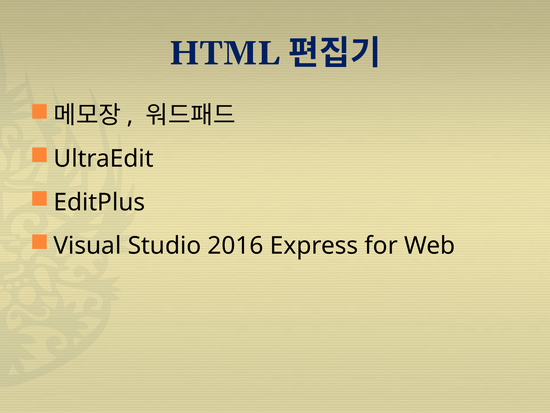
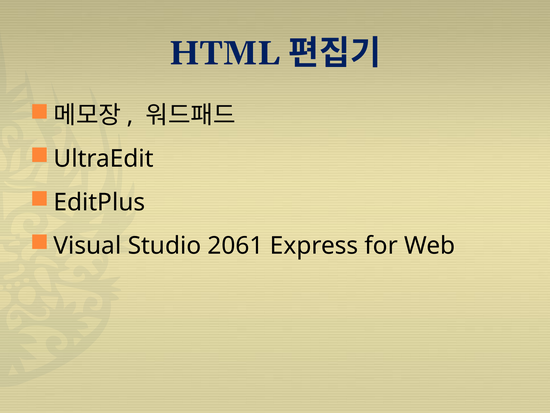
2016: 2016 -> 2061
